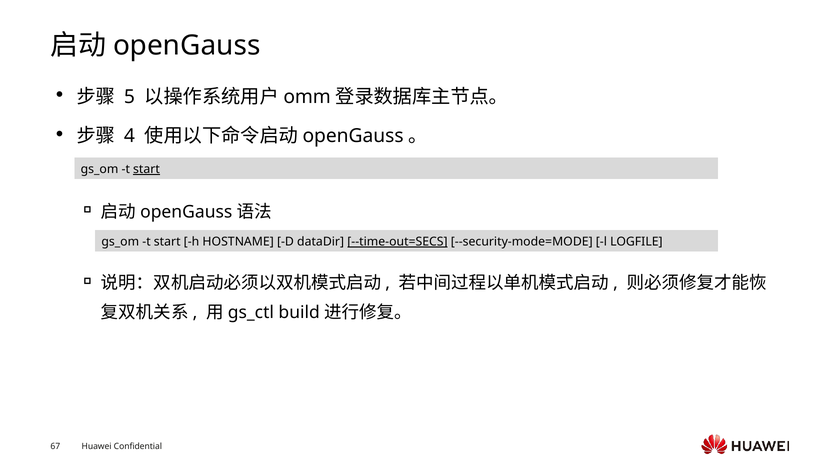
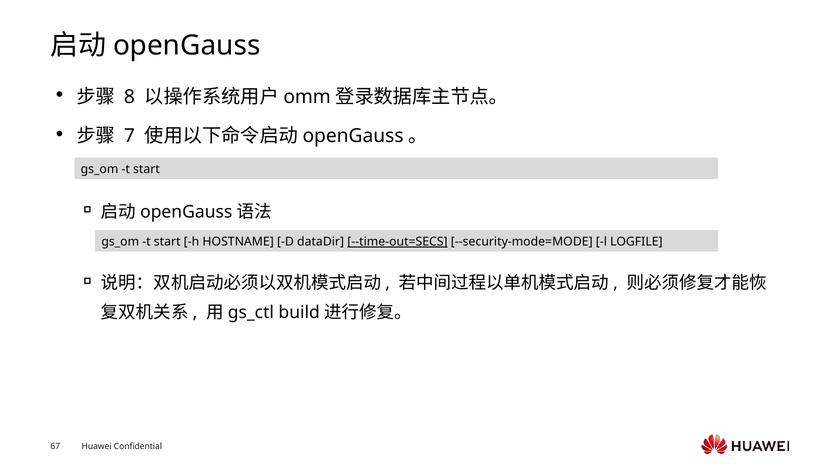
5: 5 -> 8
4: 4 -> 7
start at (146, 169) underline: present -> none
